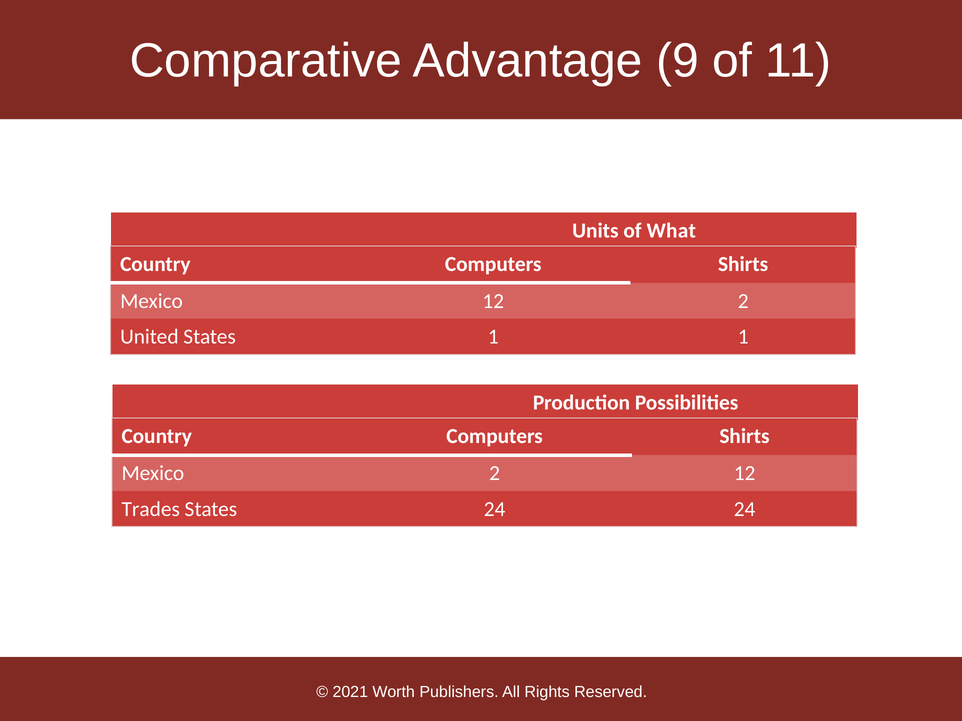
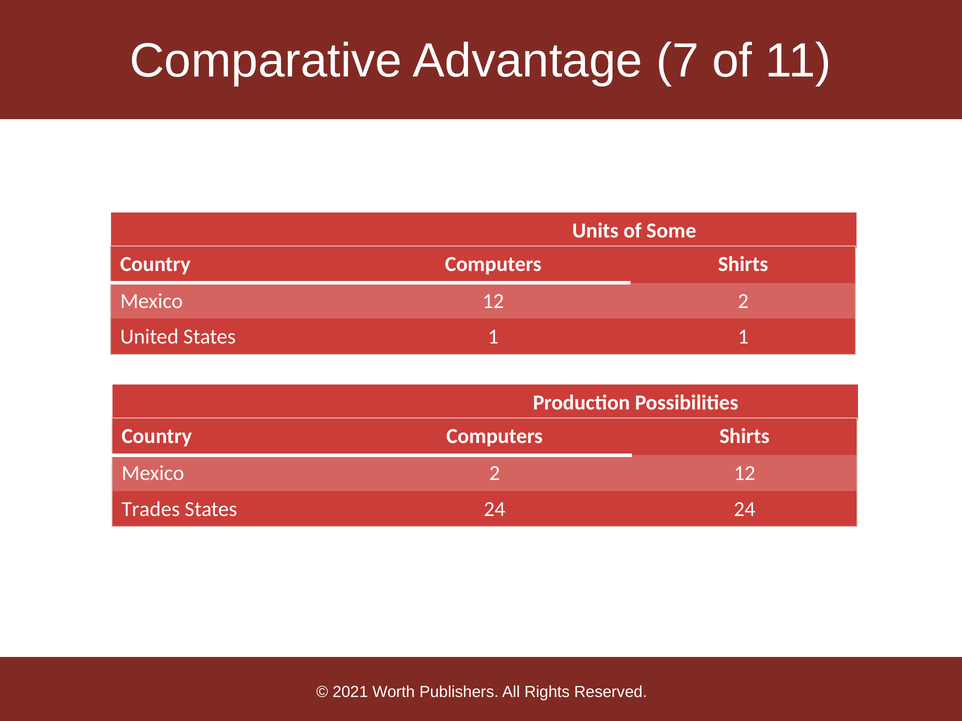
9: 9 -> 7
What: What -> Some
